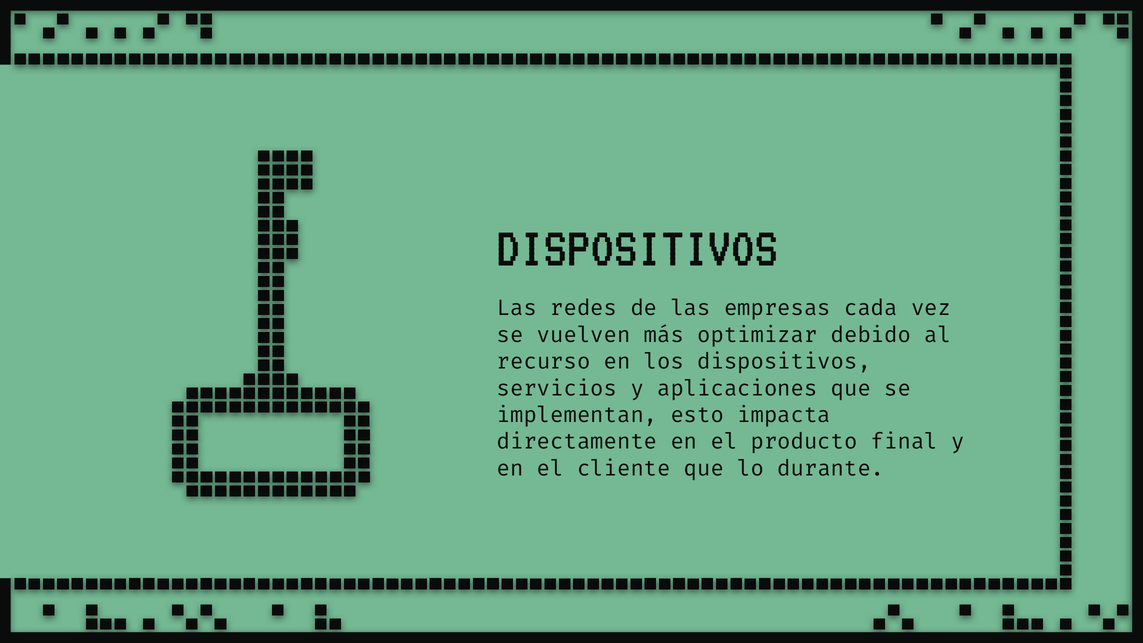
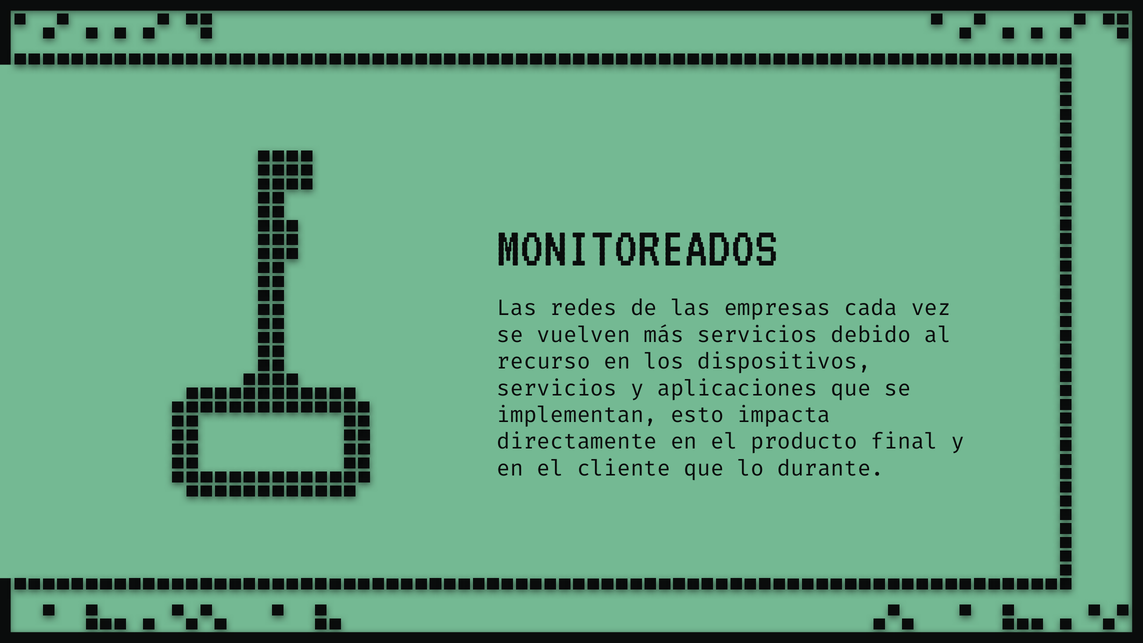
DISPOSITIVOS at (638, 246): DISPOSITIVOS -> MONITOREADOS
más optimizar: optimizar -> servicios
